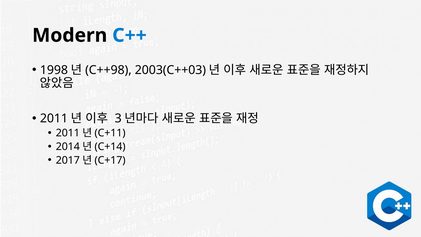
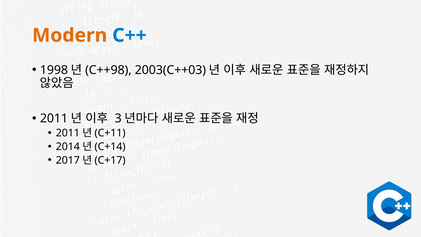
Modern colour: black -> orange
